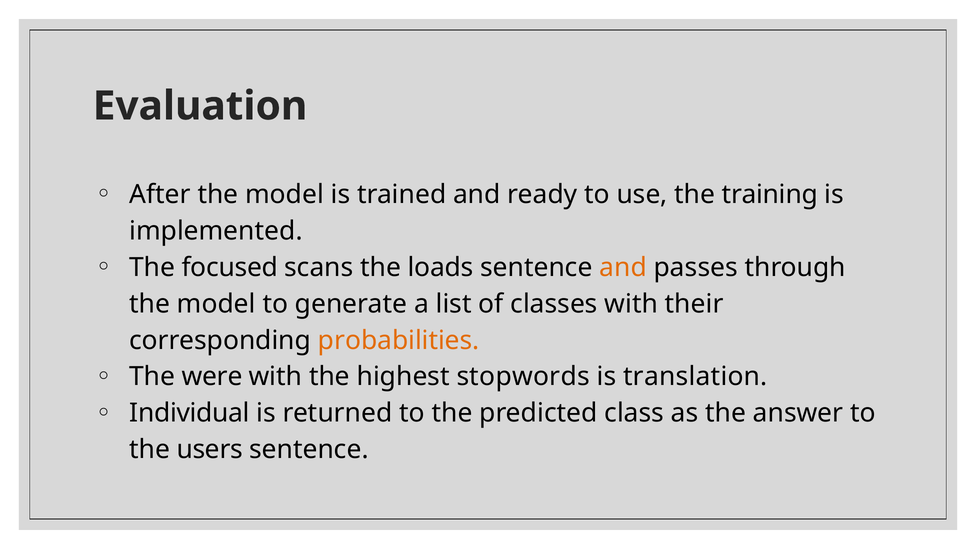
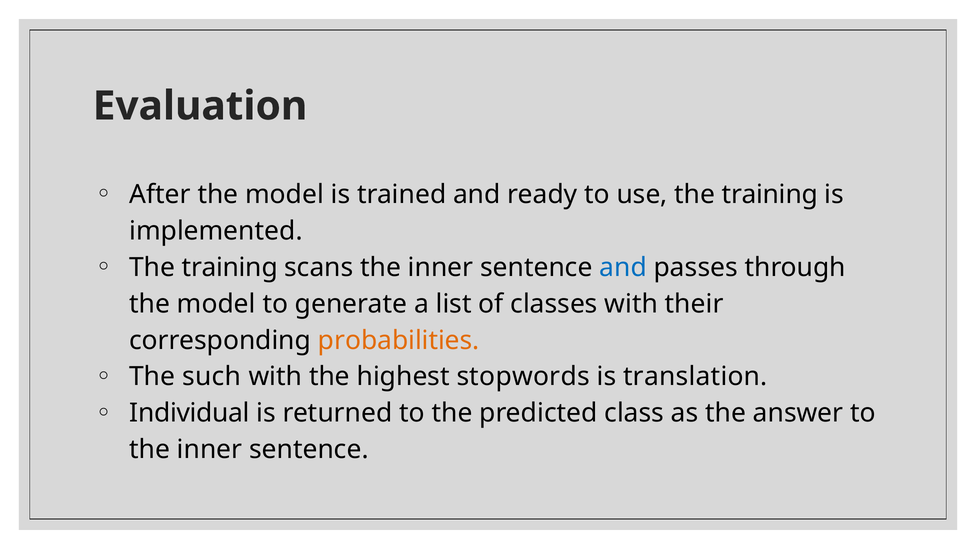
focused at (230, 267): focused -> training
scans the loads: loads -> inner
and at (623, 267) colour: orange -> blue
were: were -> such
users at (210, 450): users -> inner
